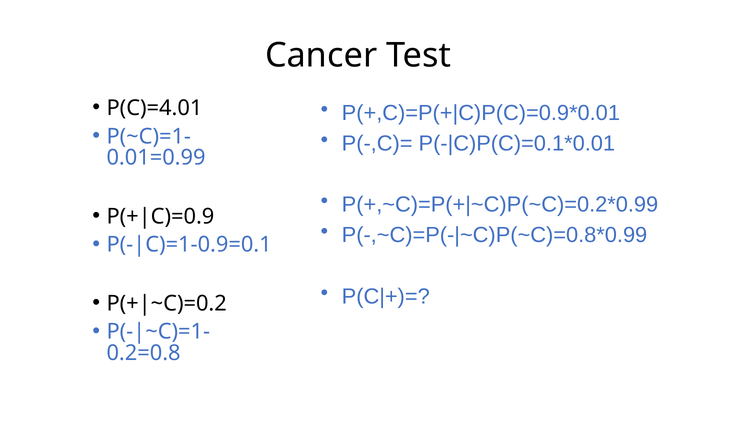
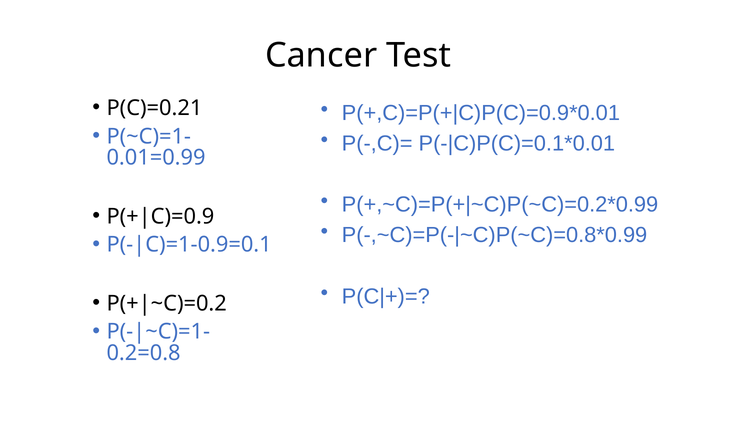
P(C)=4.01: P(C)=4.01 -> P(C)=0.21
